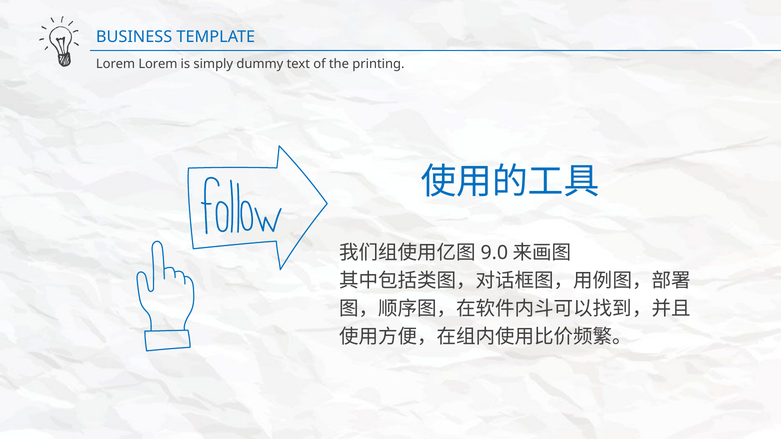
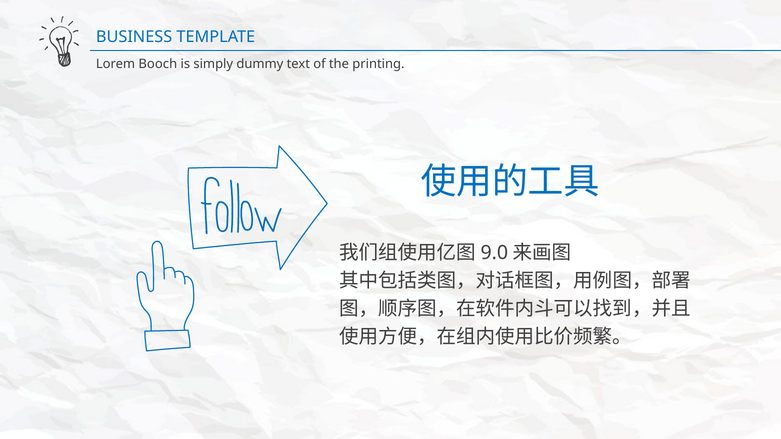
Lorem Lorem: Lorem -> Booch
